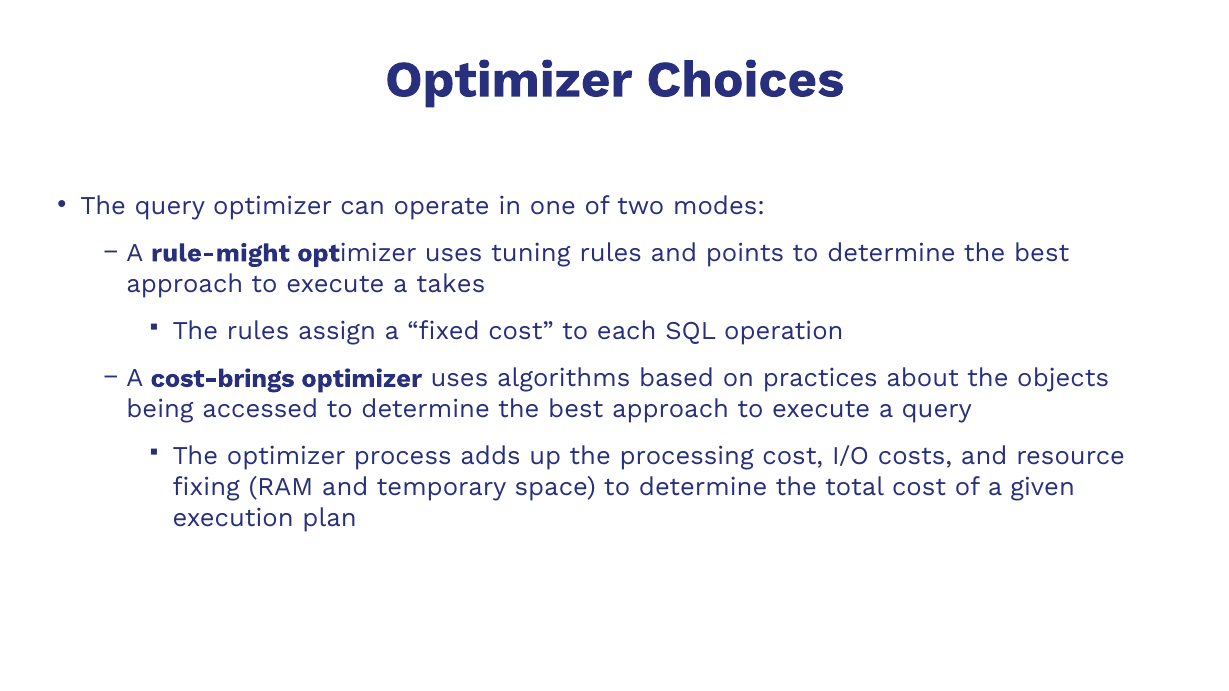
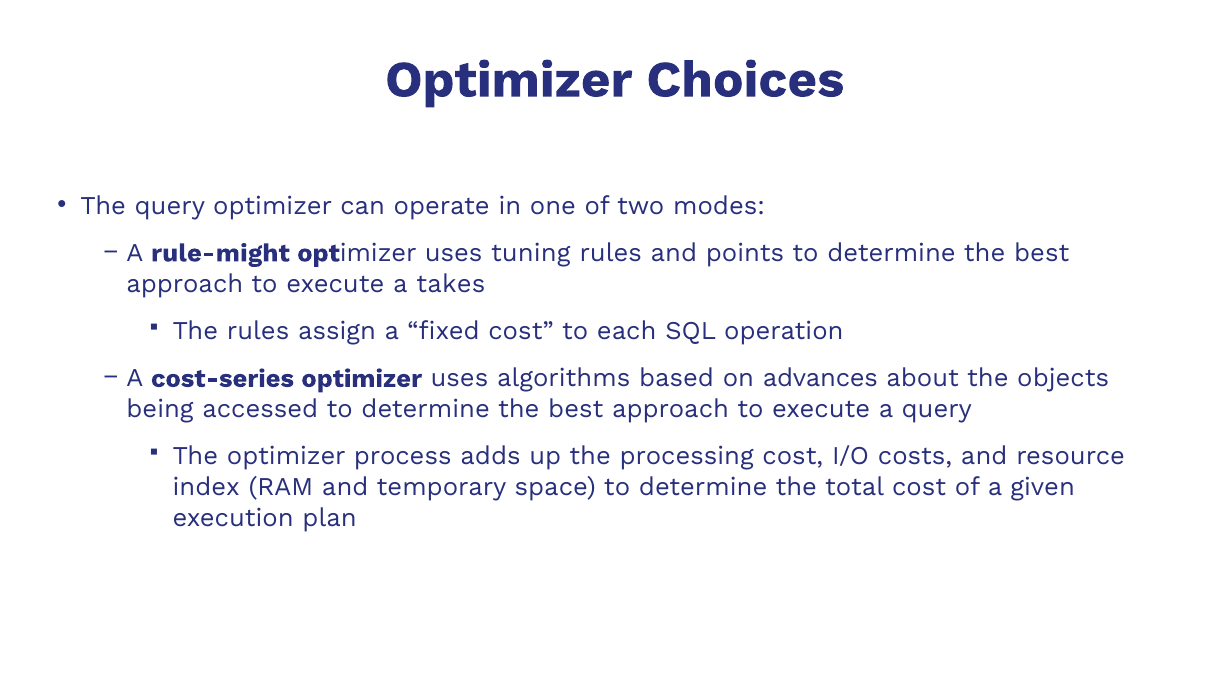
cost-brings: cost-brings -> cost-series
practices: practices -> advances
fixing: fixing -> index
